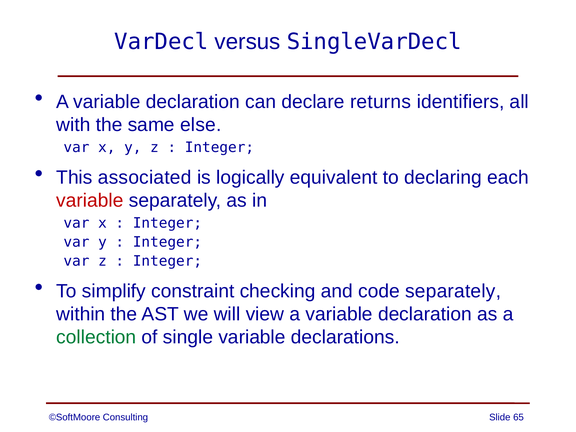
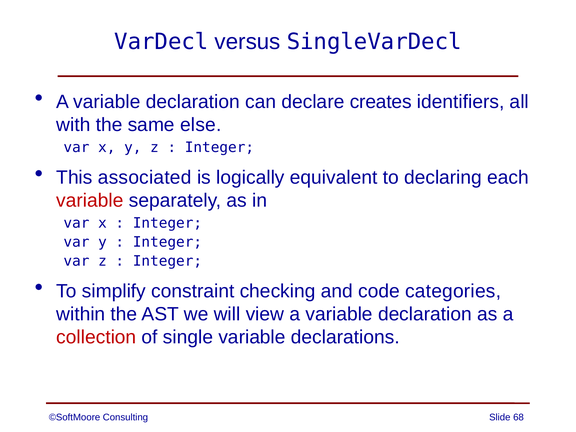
returns: returns -> creates
code separately: separately -> categories
collection colour: green -> red
65: 65 -> 68
